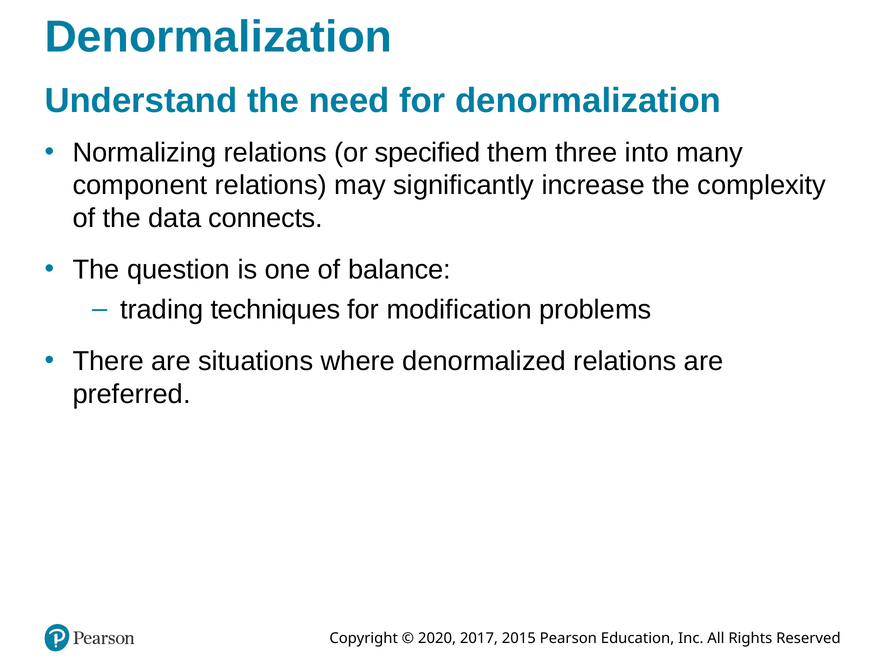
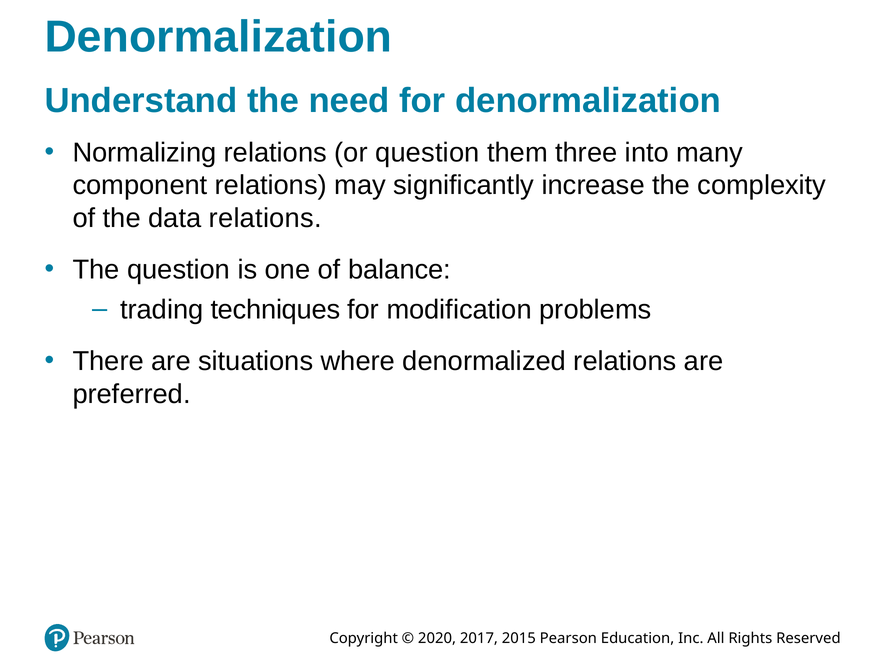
or specified: specified -> question
data connects: connects -> relations
